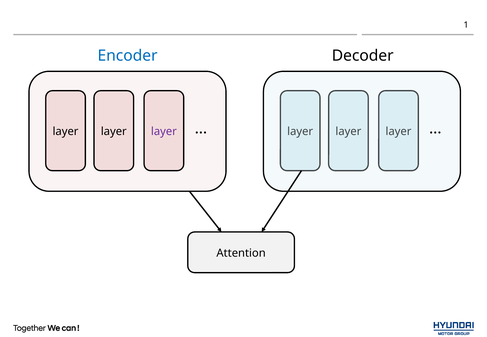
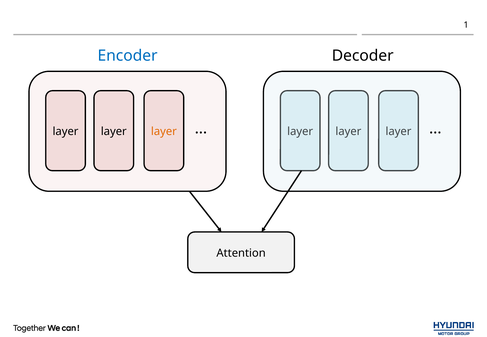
layer at (164, 132) colour: purple -> orange
